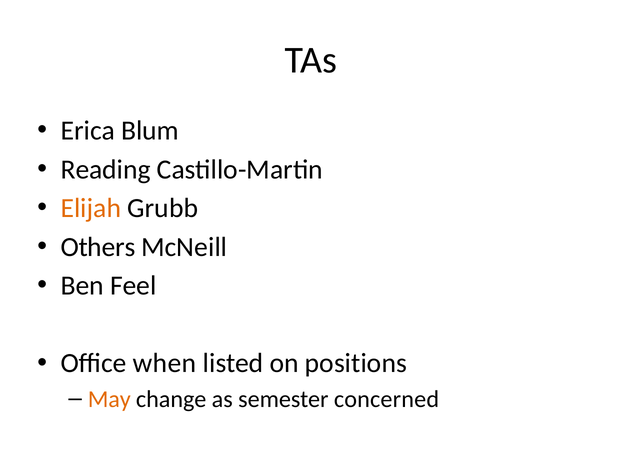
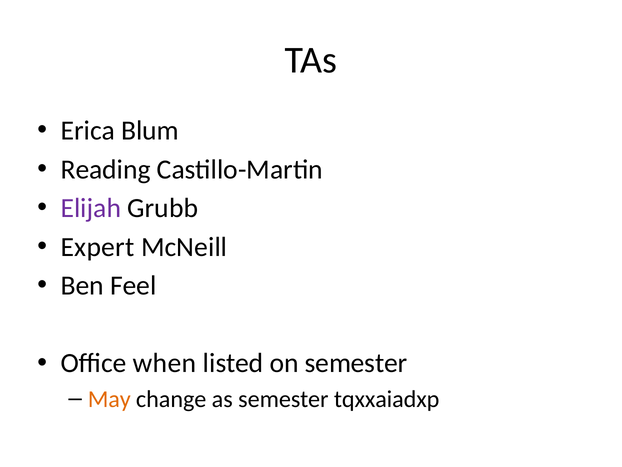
Elijah colour: orange -> purple
Others: Others -> Expert
on positions: positions -> semester
concerned: concerned -> tqxxaiadxp
